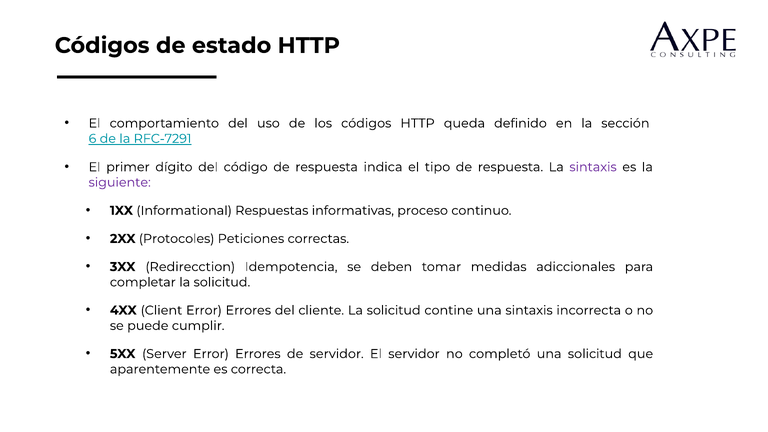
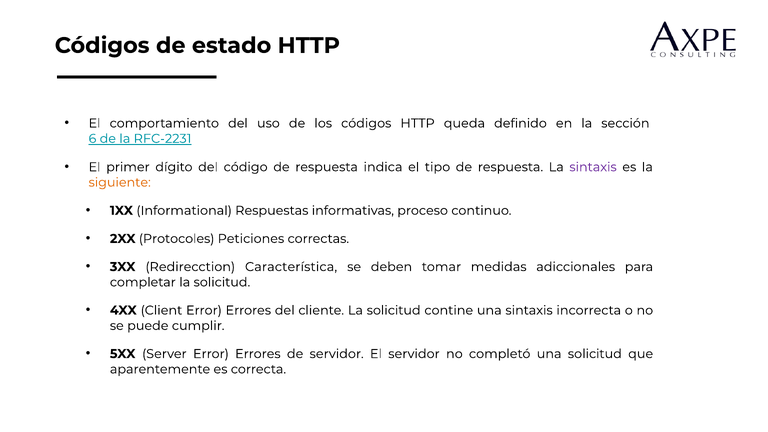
RFC-7291: RFC-7291 -> RFC-2231
siguiente colour: purple -> orange
Idempotencia: Idempotencia -> Característica
